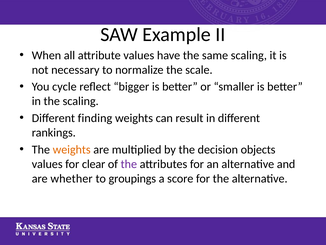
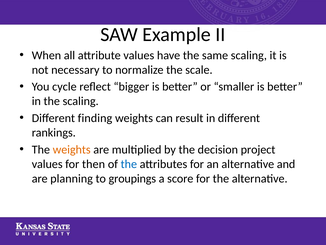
objects: objects -> project
clear: clear -> then
the at (129, 164) colour: purple -> blue
whether: whether -> planning
